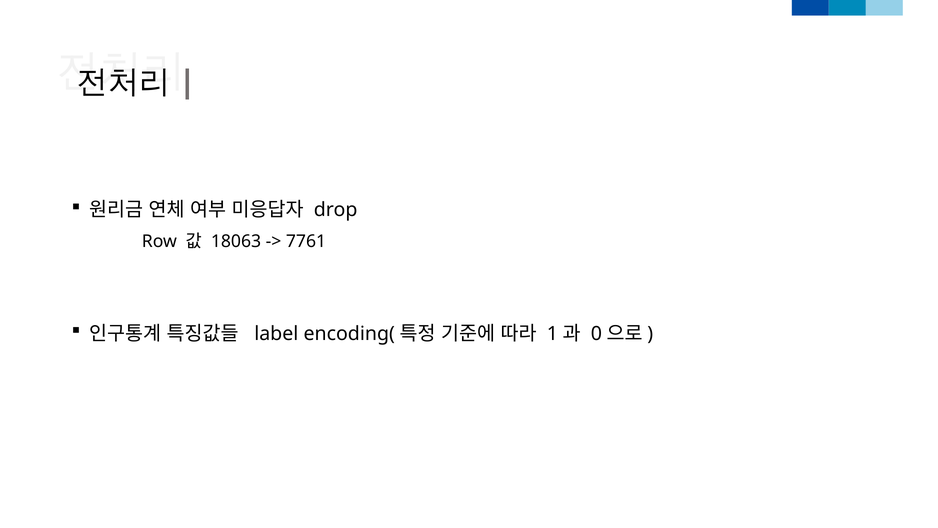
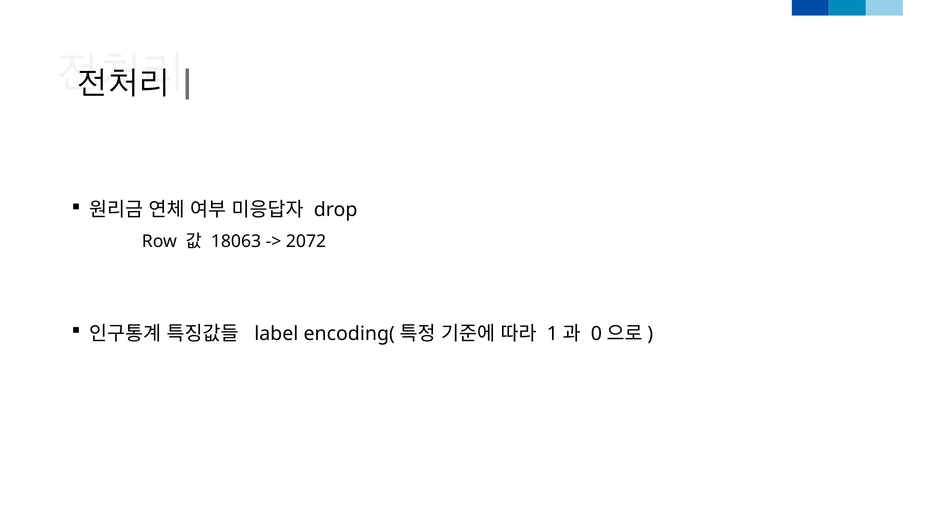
7761: 7761 -> 2072
